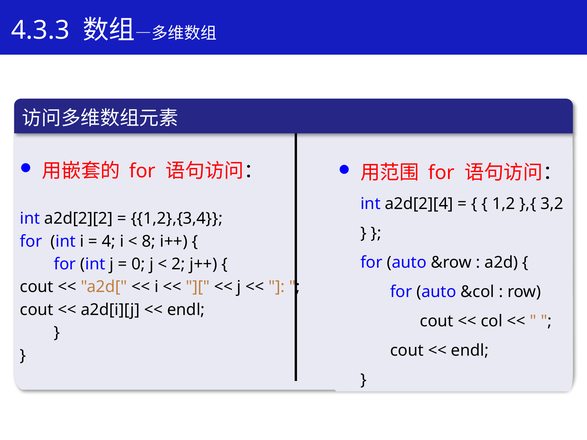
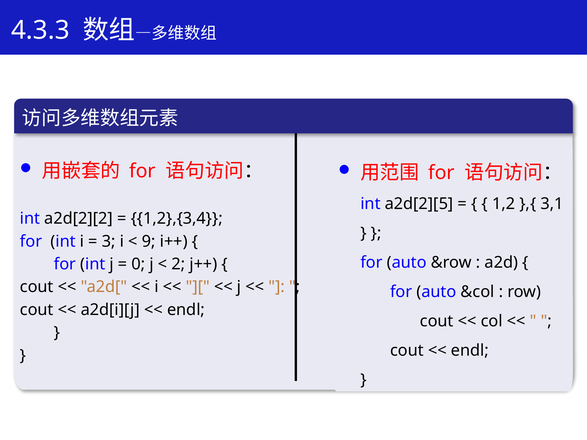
a2d[2][4: a2d[2][4 -> a2d[2][5
3,2: 3,2 -> 3,1
4: 4 -> 3
8: 8 -> 9
